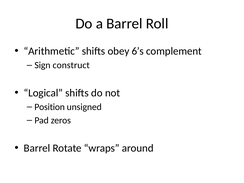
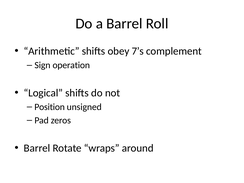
6’s: 6’s -> 7’s
construct: construct -> operation
